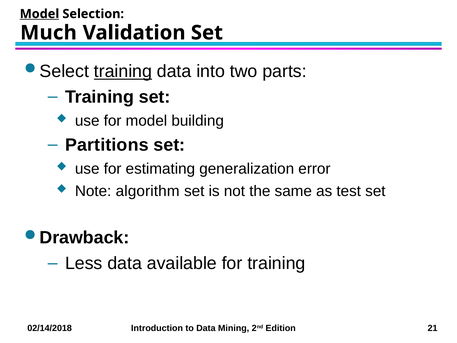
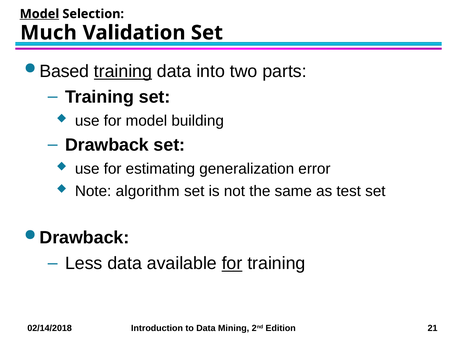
Select: Select -> Based
Partitions at (107, 145): Partitions -> Drawback
for at (232, 263) underline: none -> present
